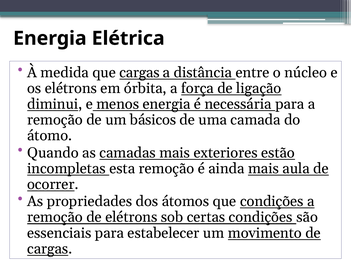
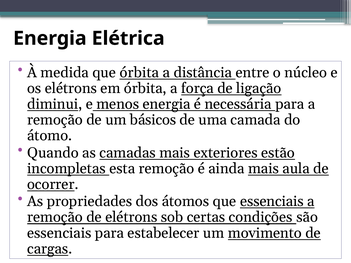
que cargas: cargas -> órbita
que condições: condições -> essenciais
